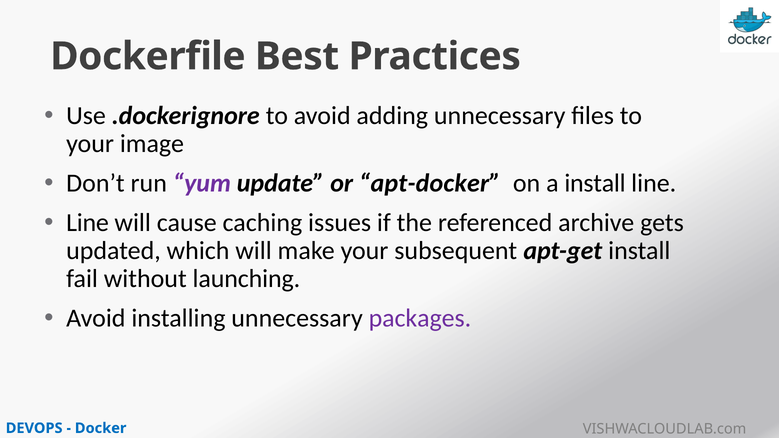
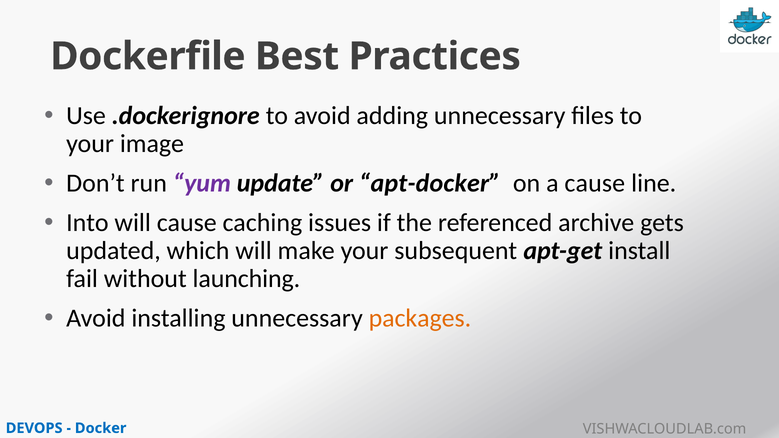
a install: install -> cause
Line at (88, 223): Line -> Into
packages colour: purple -> orange
